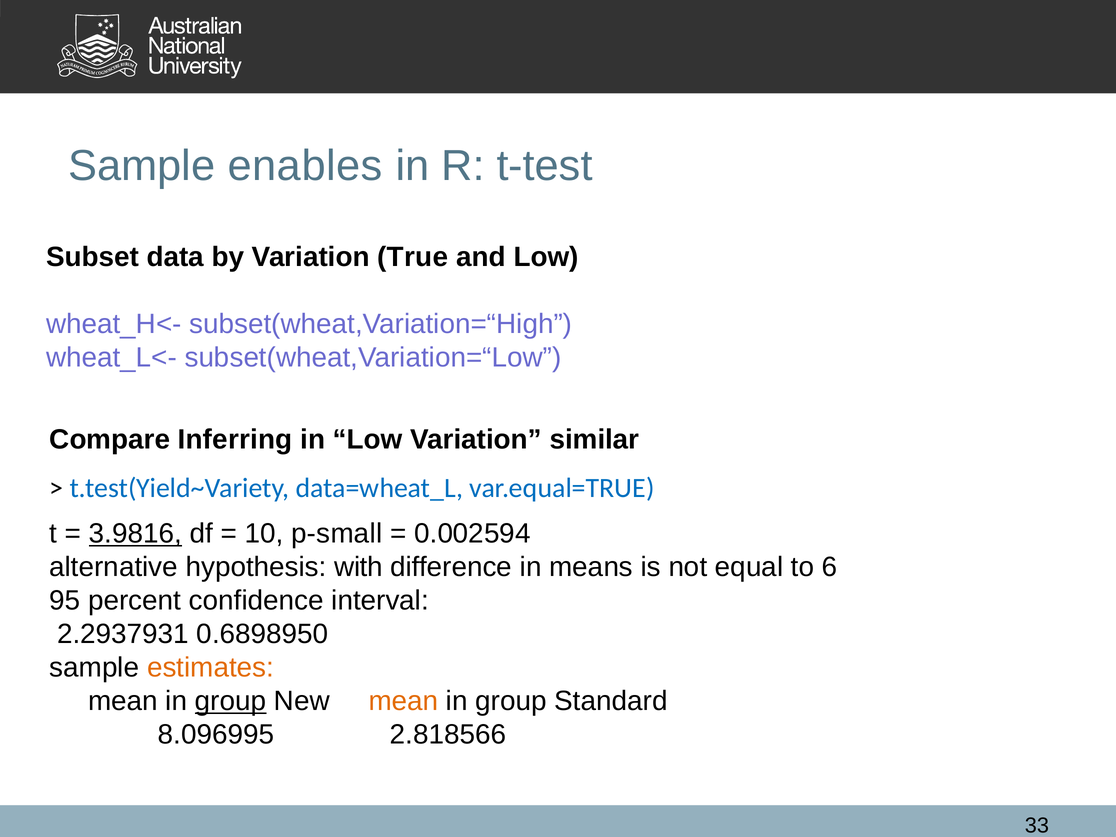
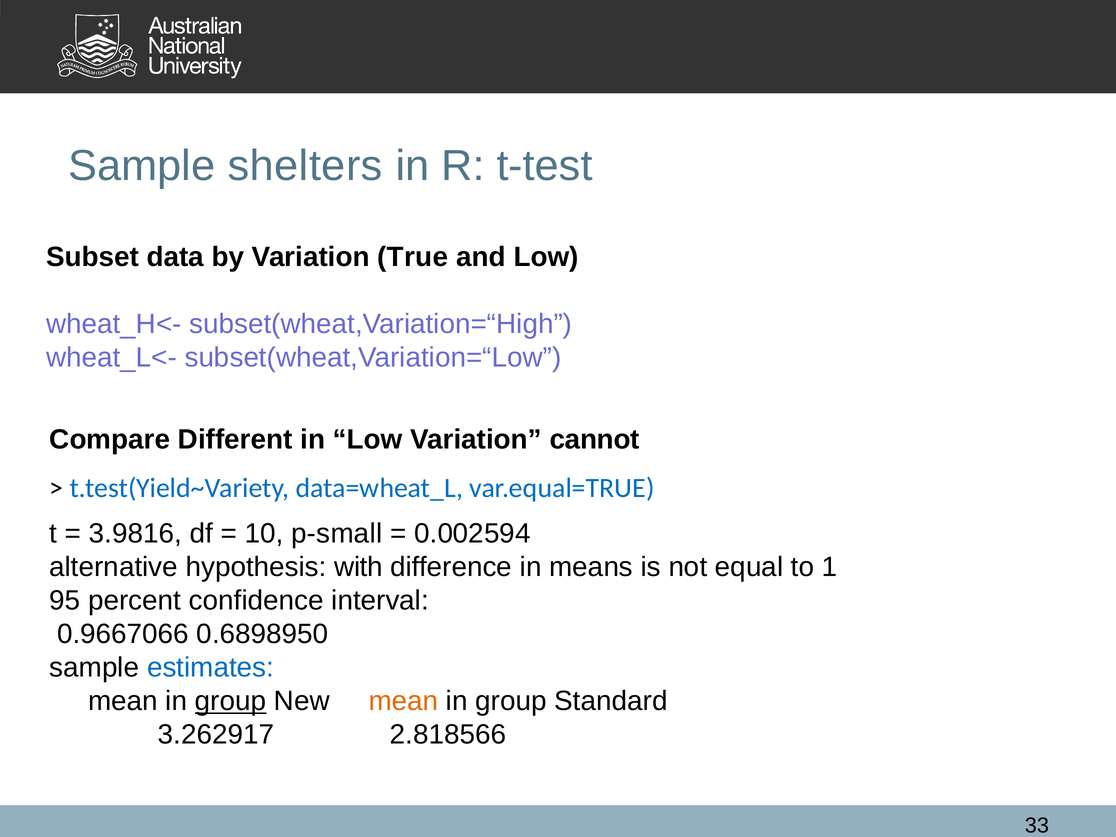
enables: enables -> shelters
Inferring: Inferring -> Different
similar: similar -> cannot
3.9816 underline: present -> none
6: 6 -> 1
2.2937931: 2.2937931 -> 0.9667066
estimates colour: orange -> blue
8.096995: 8.096995 -> 3.262917
